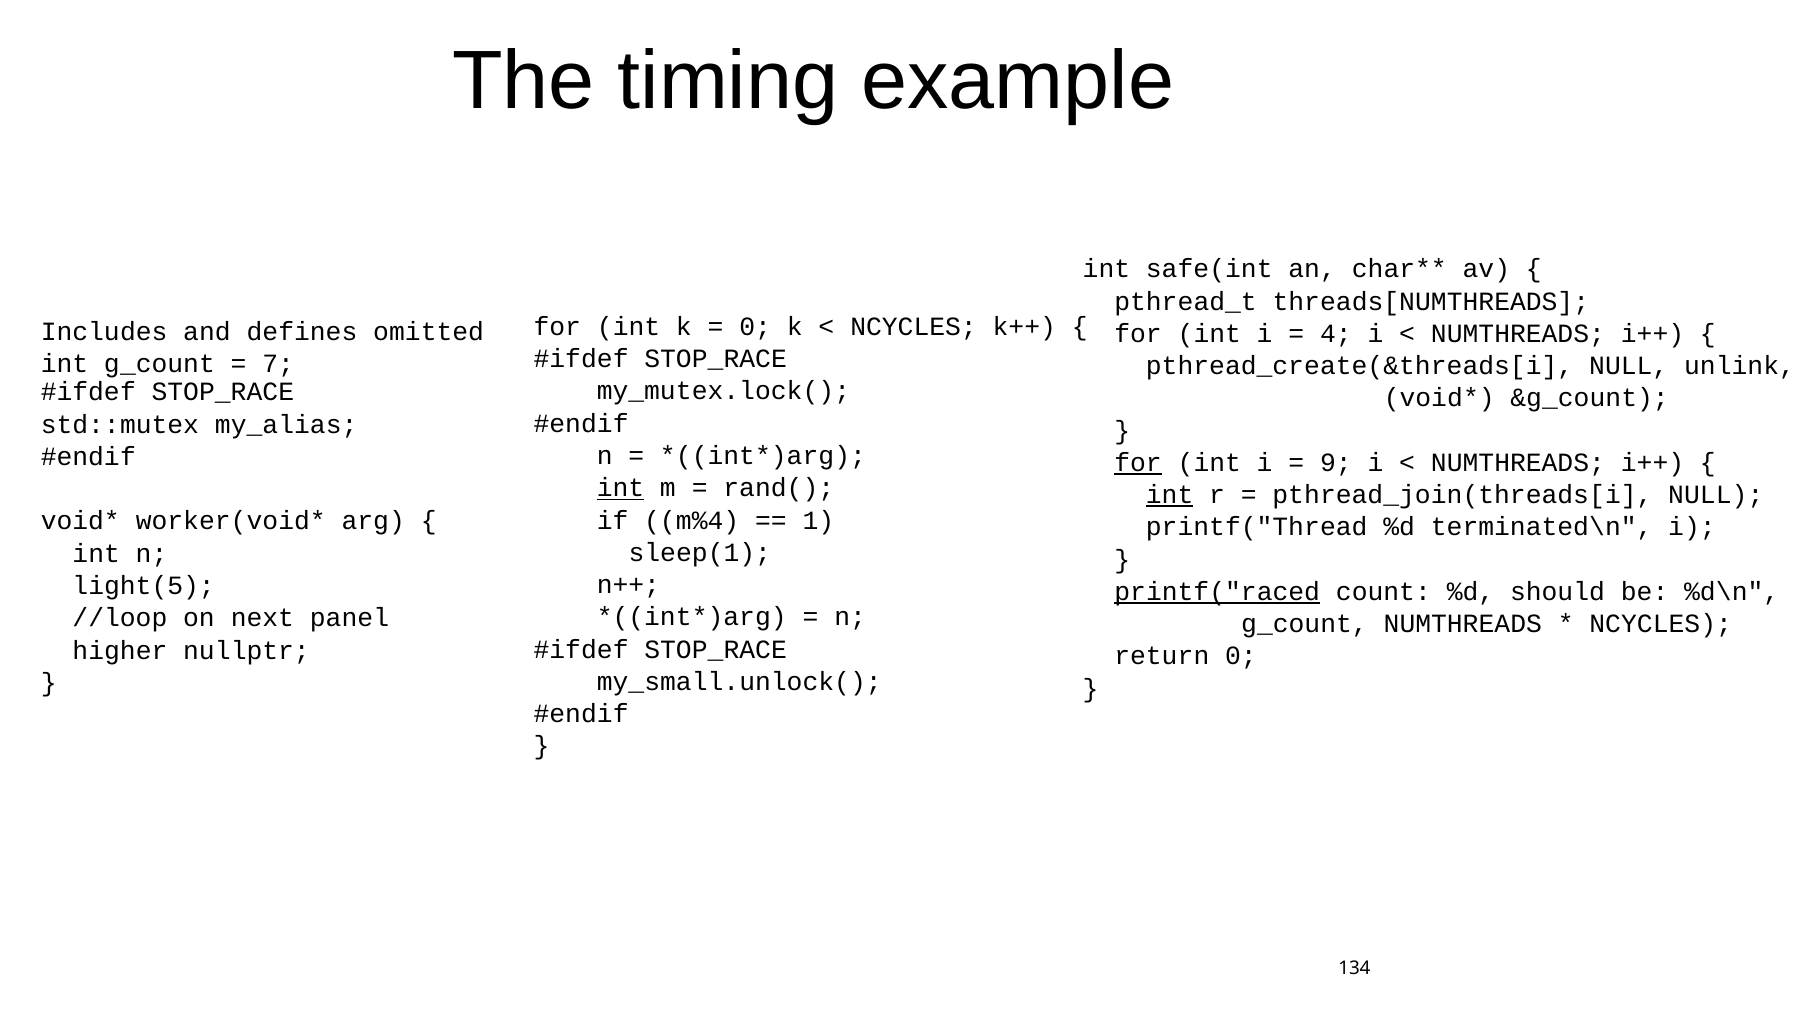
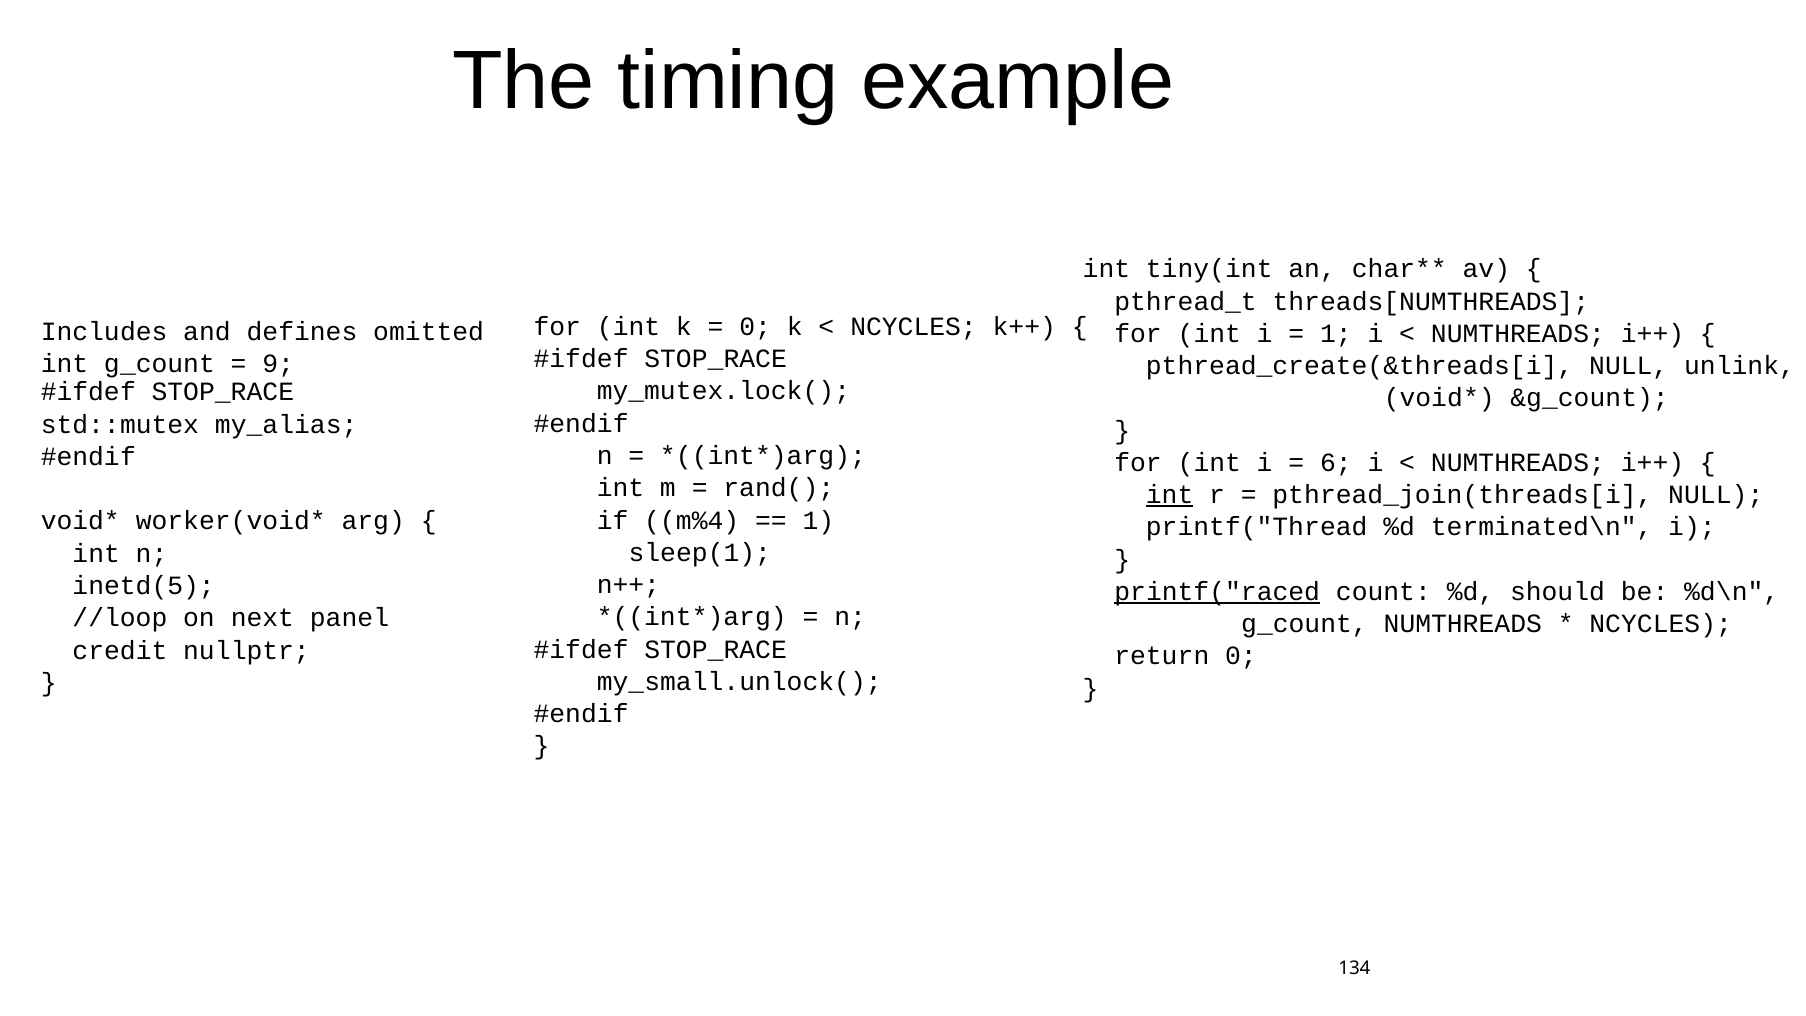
safe(int: safe(int -> tiny(int
4 at (1336, 334): 4 -> 1
7: 7 -> 9
for at (1138, 463) underline: present -> none
9: 9 -> 6
int at (621, 488) underline: present -> none
light(5: light(5 -> inetd(5
higher: higher -> credit
